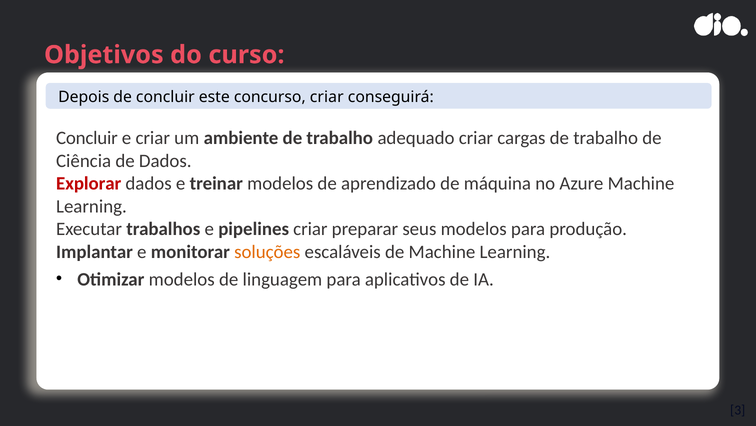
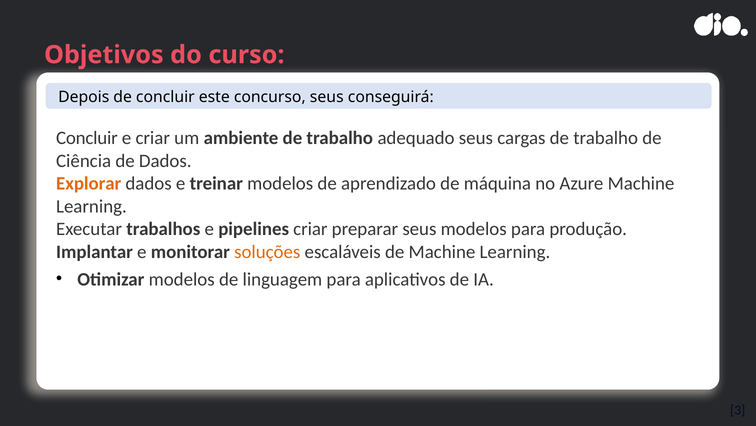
concurso criar: criar -> seus
adequado criar: criar -> seus
Explorar colour: red -> orange
